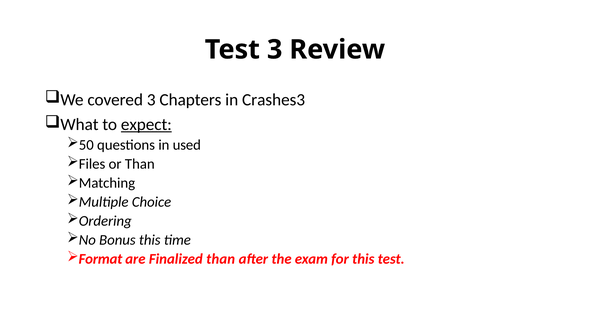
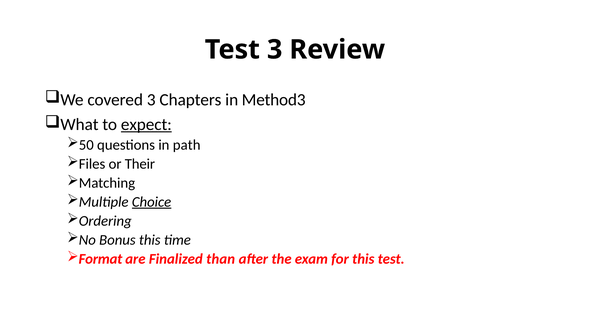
Crashes3: Crashes3 -> Method3
used: used -> path
or Than: Than -> Their
Choice underline: none -> present
